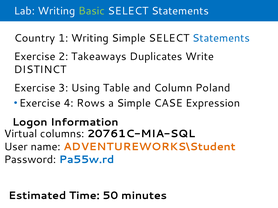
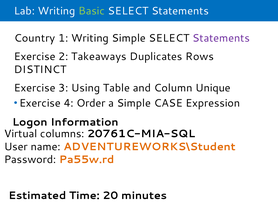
Statements at (221, 38) colour: blue -> purple
Write: Write -> Rows
Poland: Poland -> Unique
Rows: Rows -> Order
Pa55w.rd colour: blue -> orange
50: 50 -> 20
